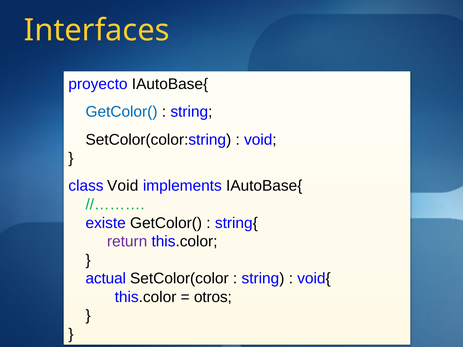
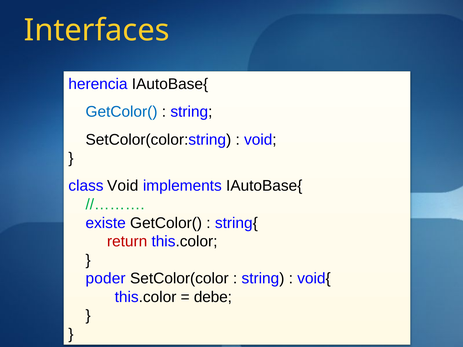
proyecto: proyecto -> herencia
return colour: purple -> red
actual: actual -> poder
otros: otros -> debe
